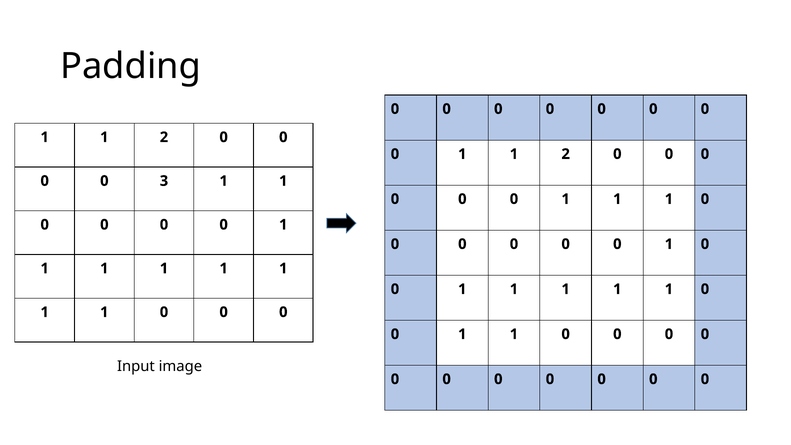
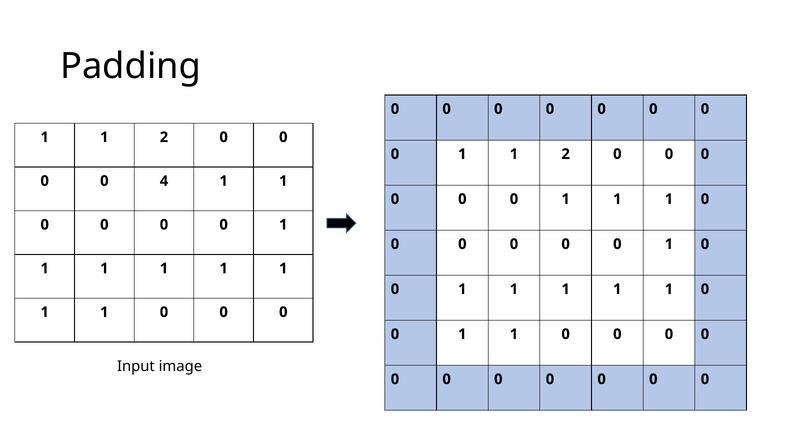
3: 3 -> 4
